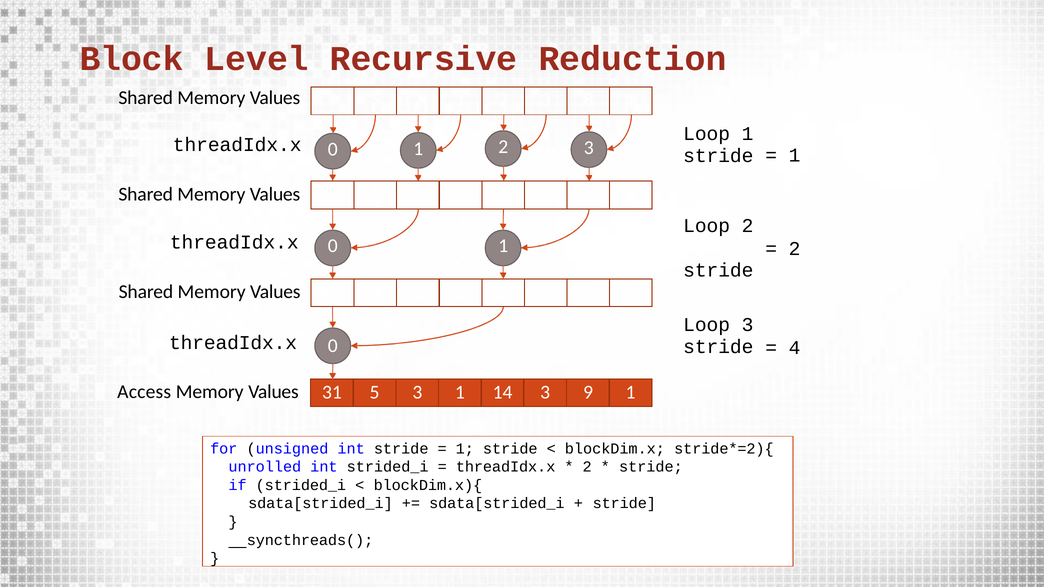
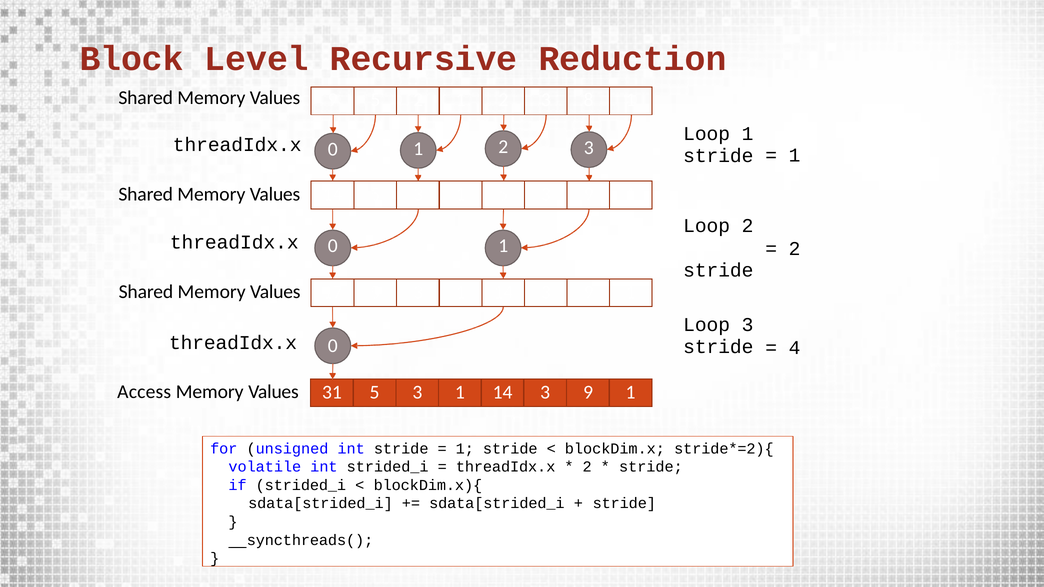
unrolled: unrolled -> volatile
